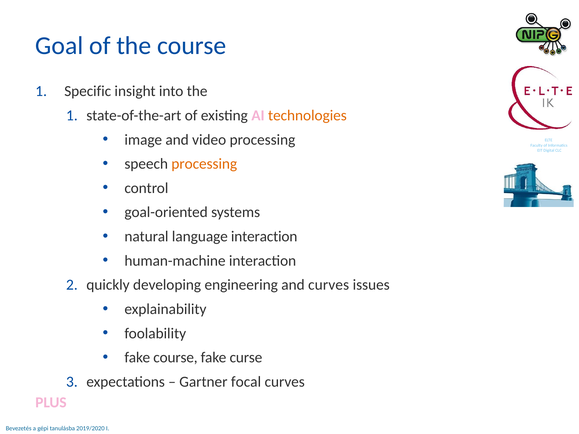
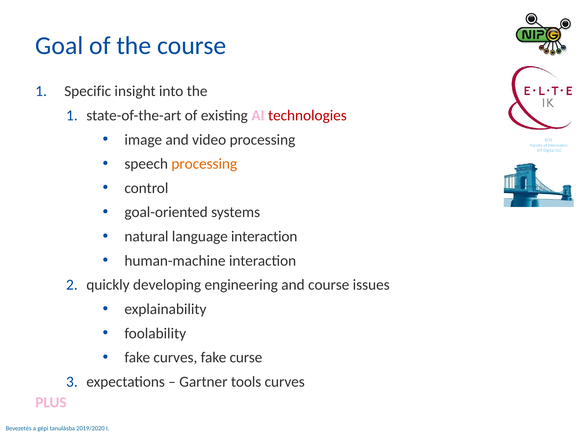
technologies colour: orange -> red
and curves: curves -> course
fake course: course -> curves
focal: focal -> tools
